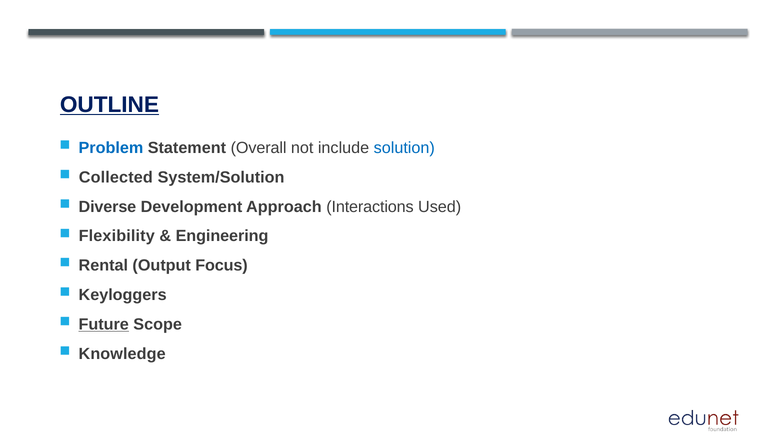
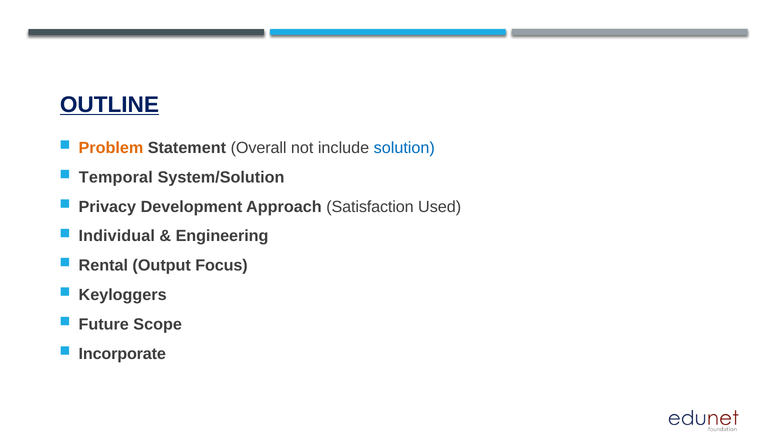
Problem colour: blue -> orange
Collected: Collected -> Temporal
Diverse: Diverse -> Privacy
Interactions: Interactions -> Satisfaction
Flexibility: Flexibility -> Individual
Future underline: present -> none
Knowledge: Knowledge -> Incorporate
